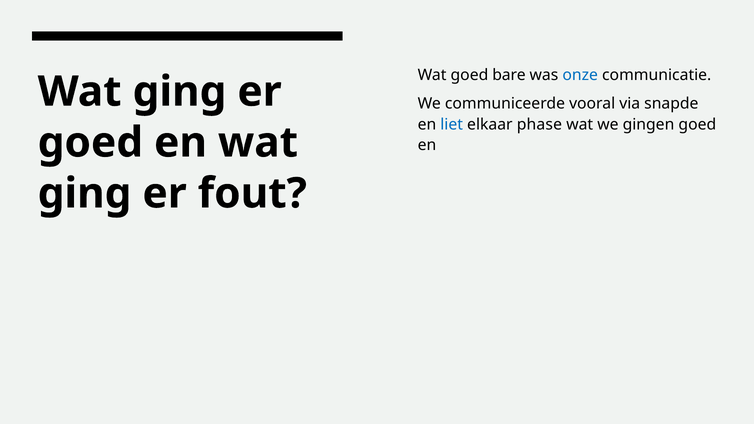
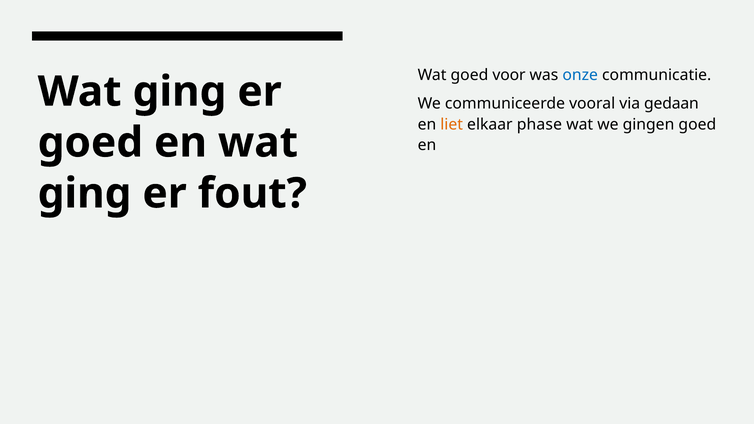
bare: bare -> voor
snapde: snapde -> gedaan
liet colour: blue -> orange
